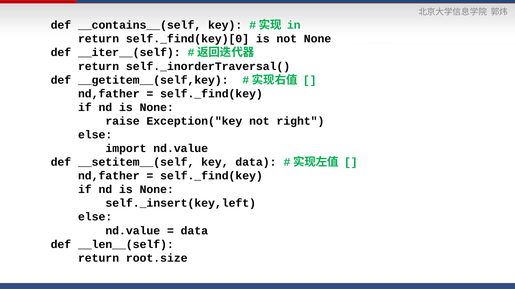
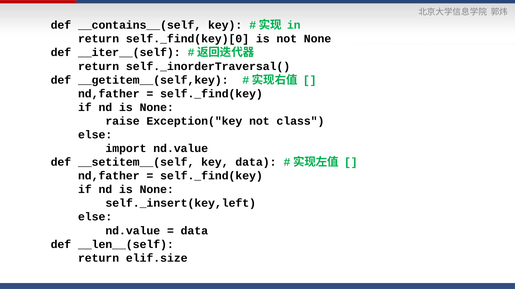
right: right -> class
root.size: root.size -> elif.size
